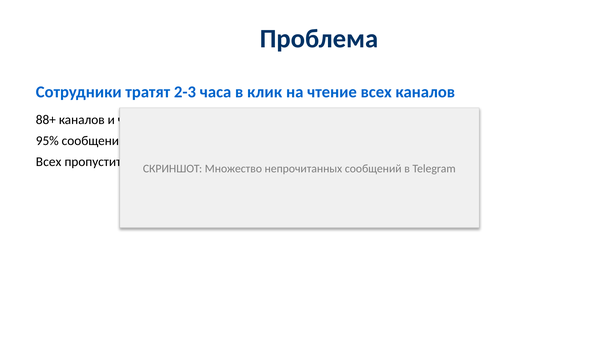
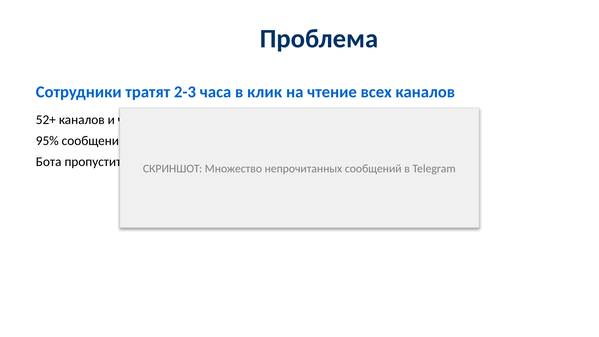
88+: 88+ -> 52+
Всех at (49, 162): Всех -> Бота
